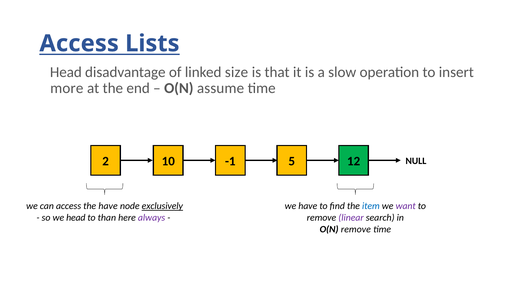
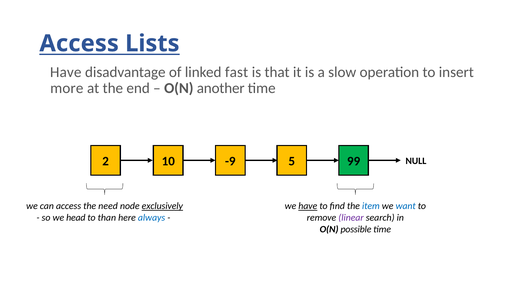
Head at (66, 72): Head -> Have
size: size -> fast
assume: assume -> another
-1: -1 -> -9
12: 12 -> 99
the have: have -> need
have at (308, 206) underline: none -> present
want colour: purple -> blue
always colour: purple -> blue
O(N remove: remove -> possible
